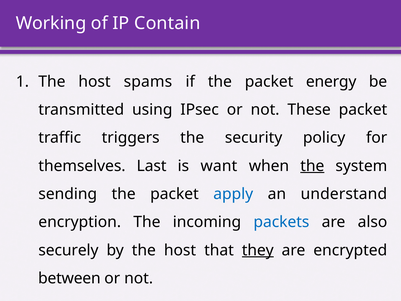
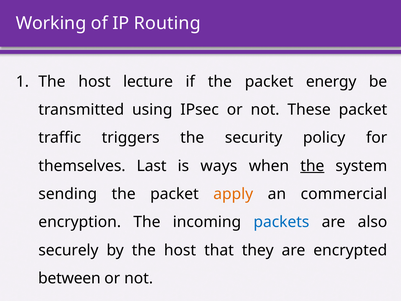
Contain: Contain -> Routing
spams: spams -> lecture
want: want -> ways
apply colour: blue -> orange
understand: understand -> commercial
they underline: present -> none
